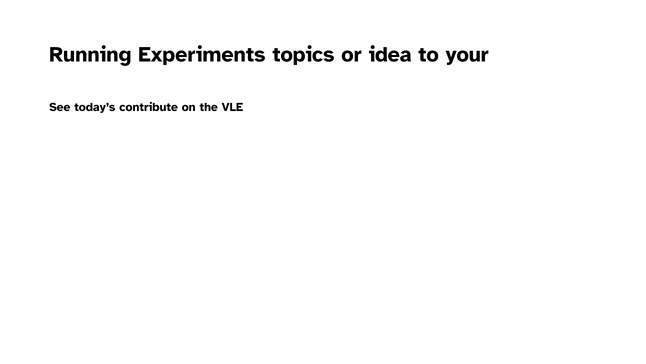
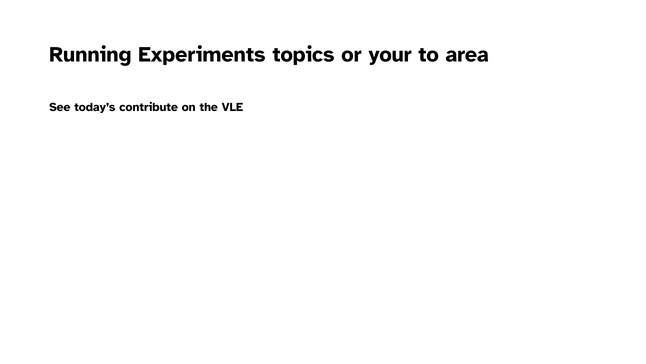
idea: idea -> your
your: your -> area
